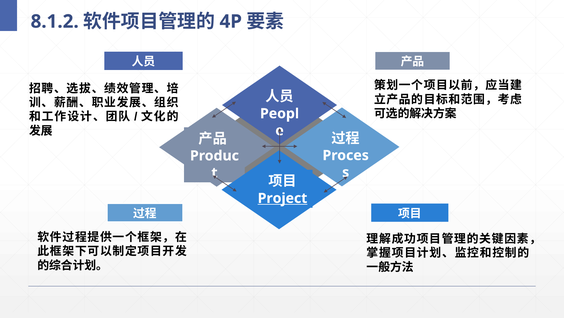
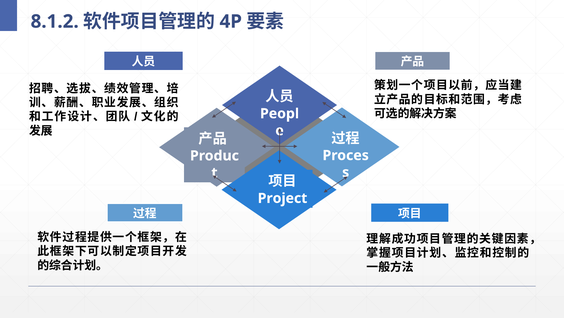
Project underline: present -> none
